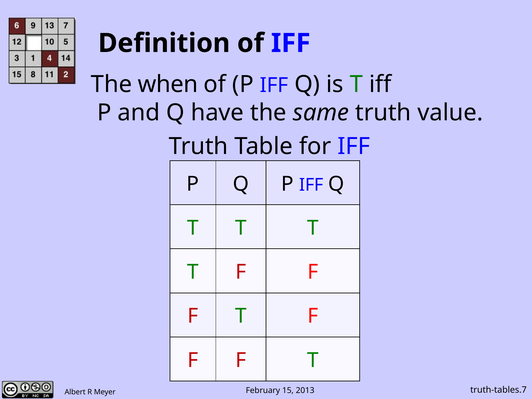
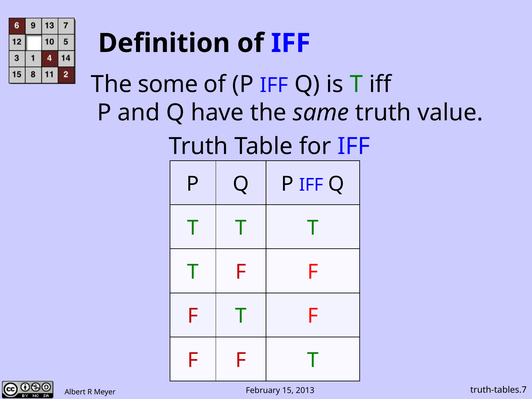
when: when -> some
